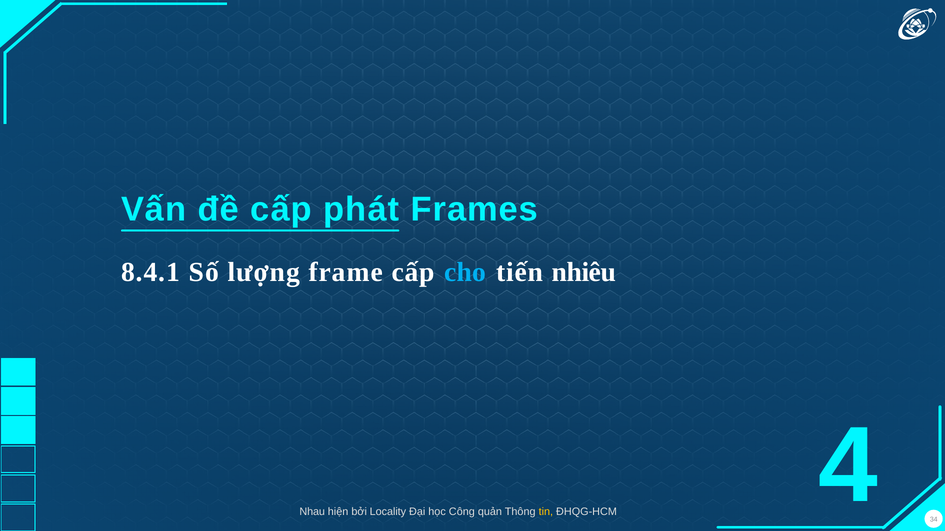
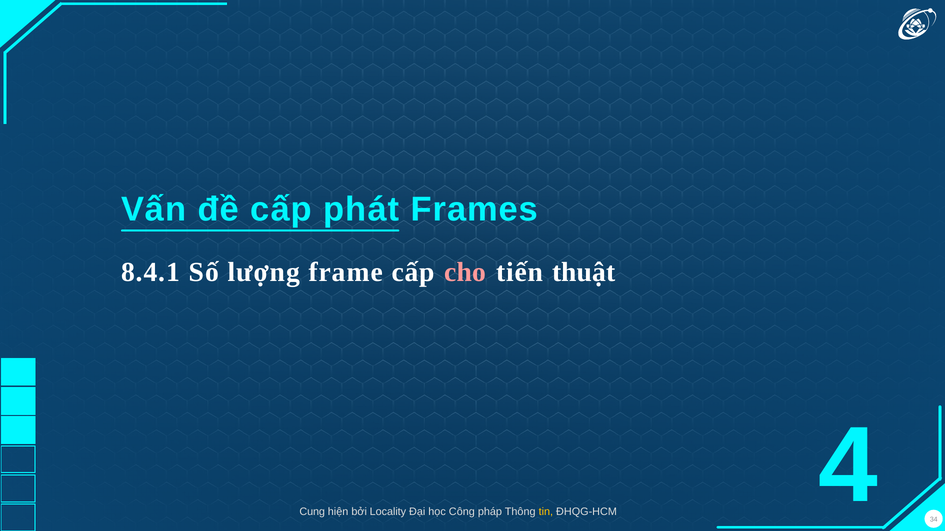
cho colour: light blue -> pink
nhiêu: nhiêu -> thuật
Nhau: Nhau -> Cung
quản: quản -> pháp
